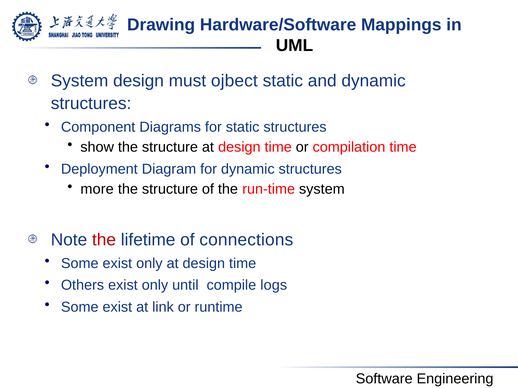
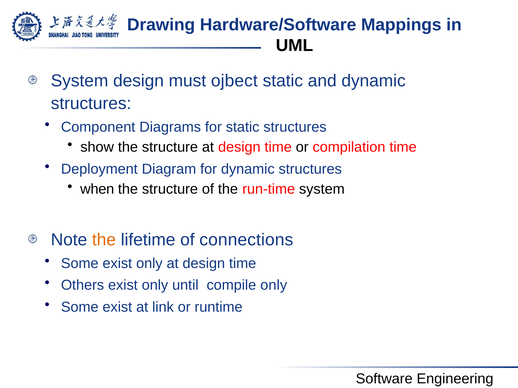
more: more -> when
the at (104, 240) colour: red -> orange
compile logs: logs -> only
